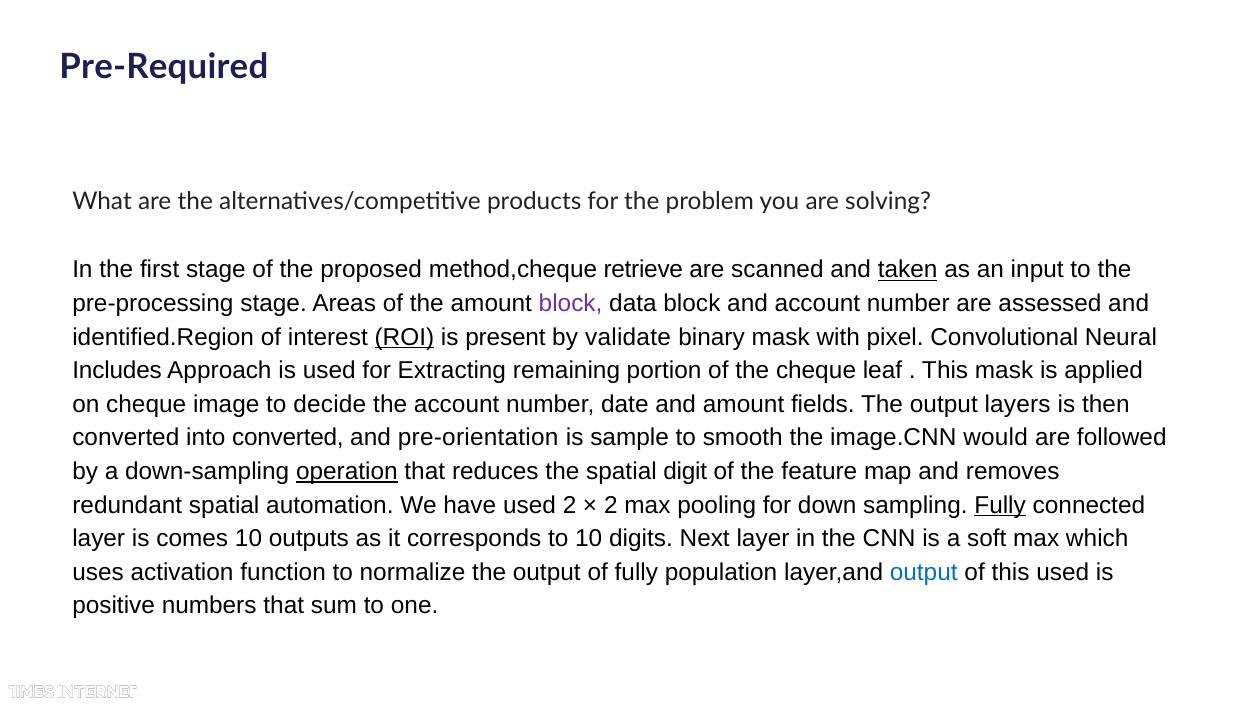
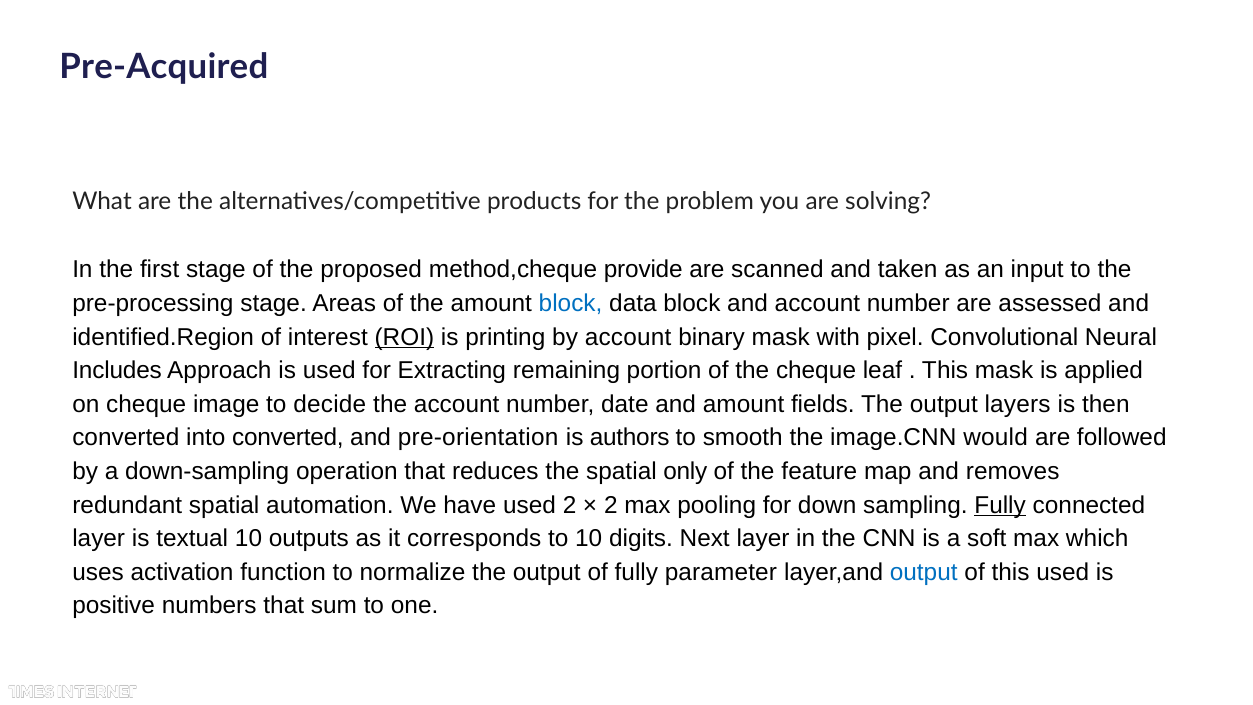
Pre-Required: Pre-Required -> Pre-Acquired
retrieve: retrieve -> provide
taken underline: present -> none
block at (571, 303) colour: purple -> blue
present: present -> printing
by validate: validate -> account
sample: sample -> authors
operation underline: present -> none
digit: digit -> only
comes: comes -> textual
population: population -> parameter
